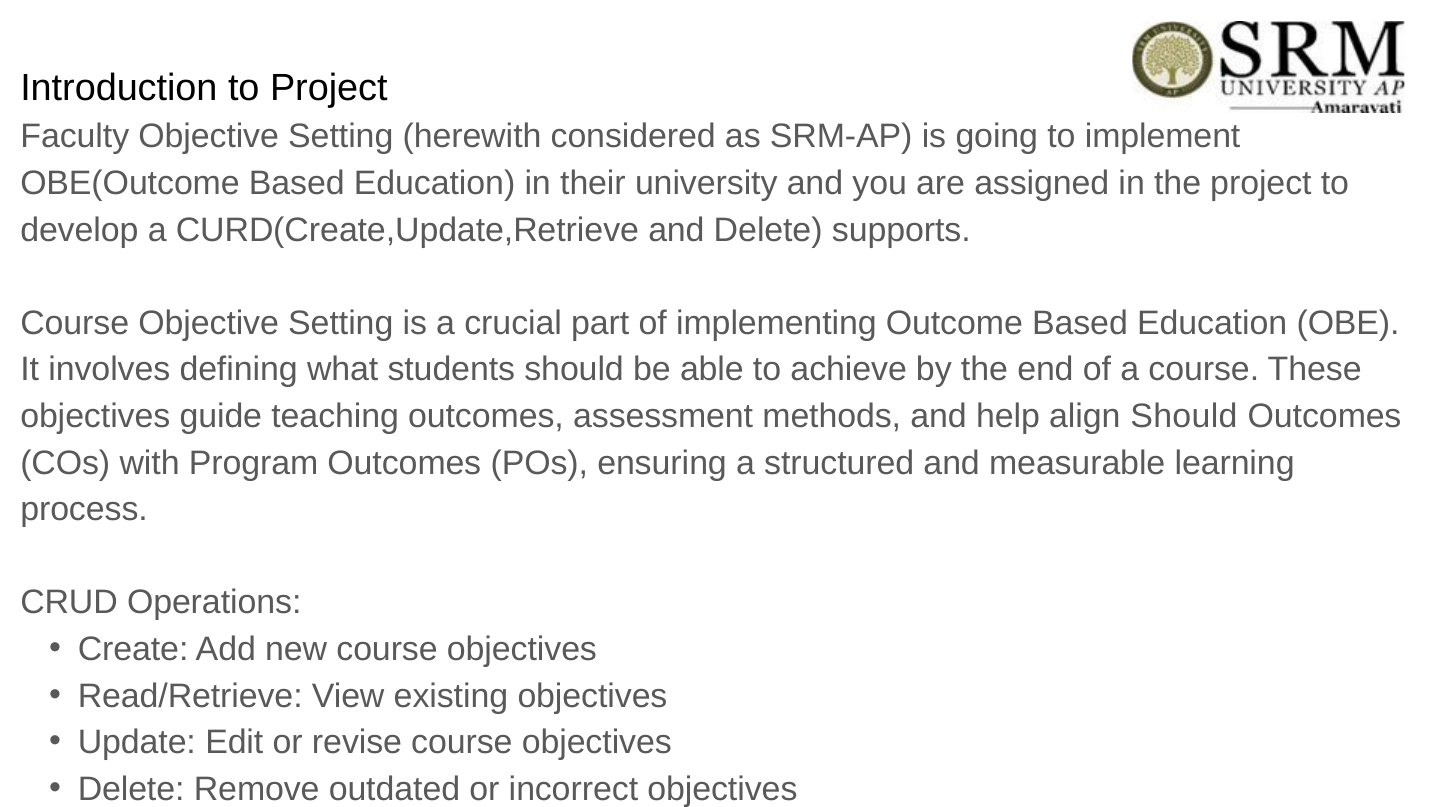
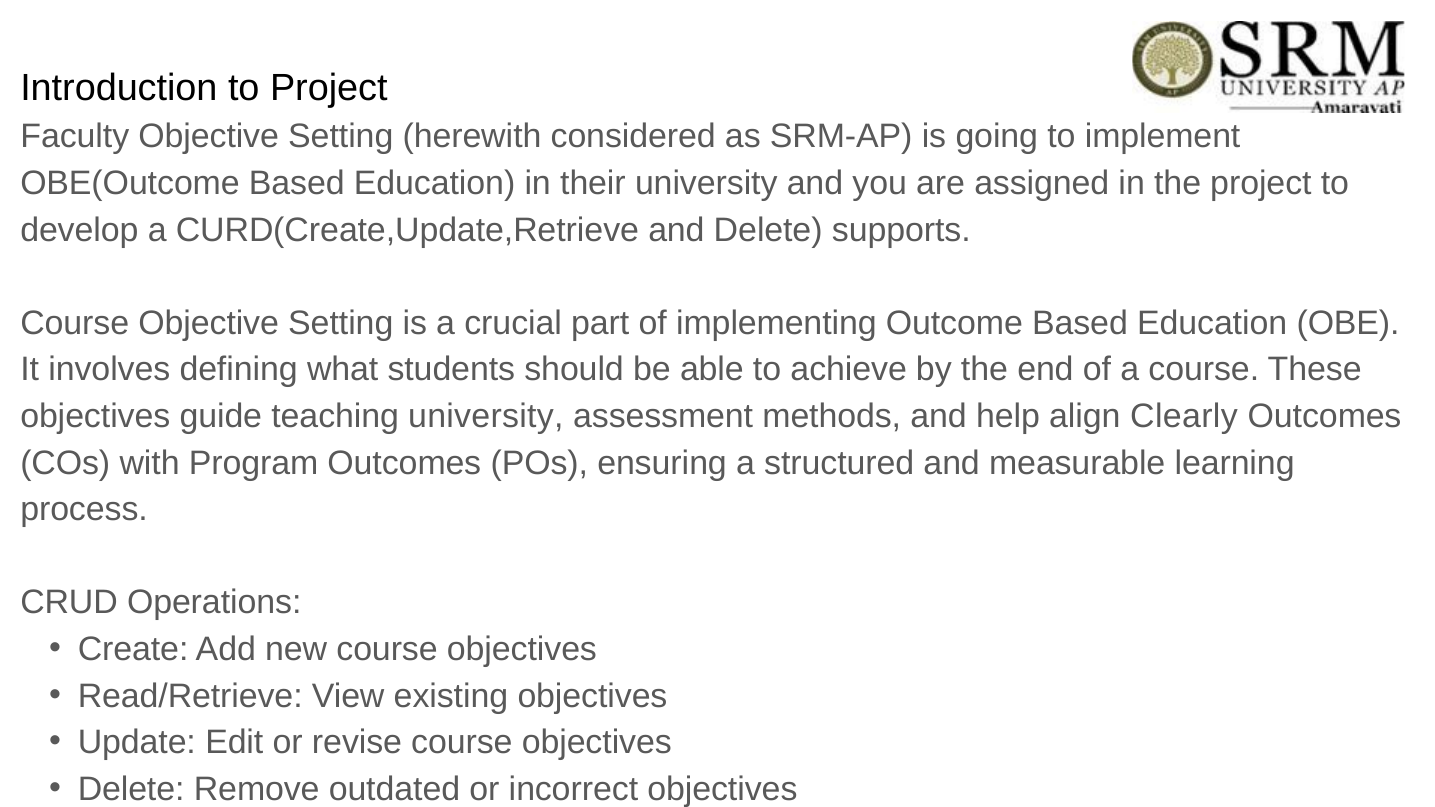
teaching outcomes: outcomes -> university
align Should: Should -> Clearly
